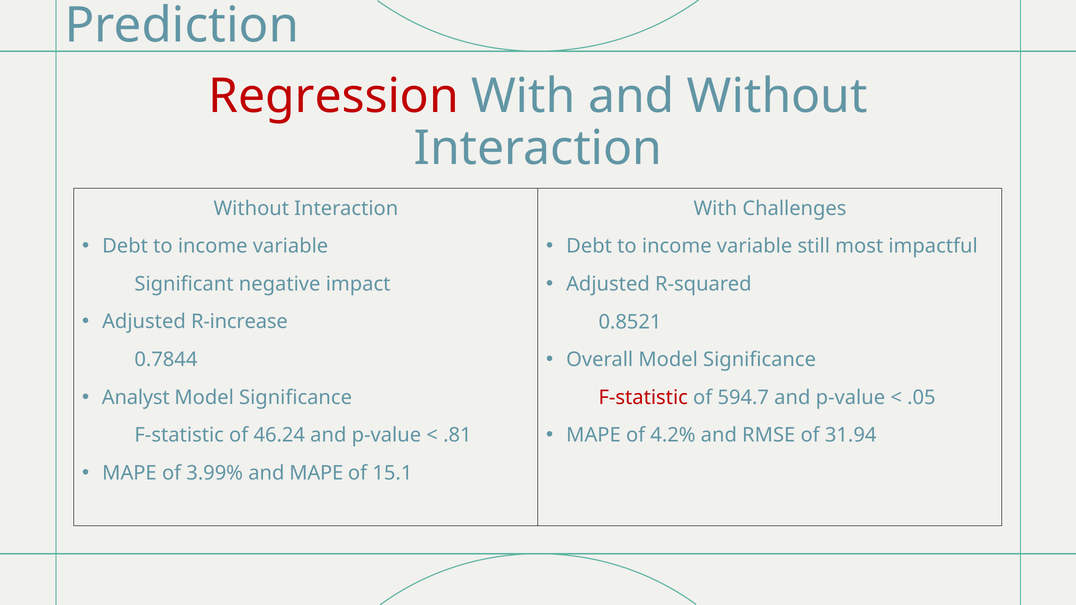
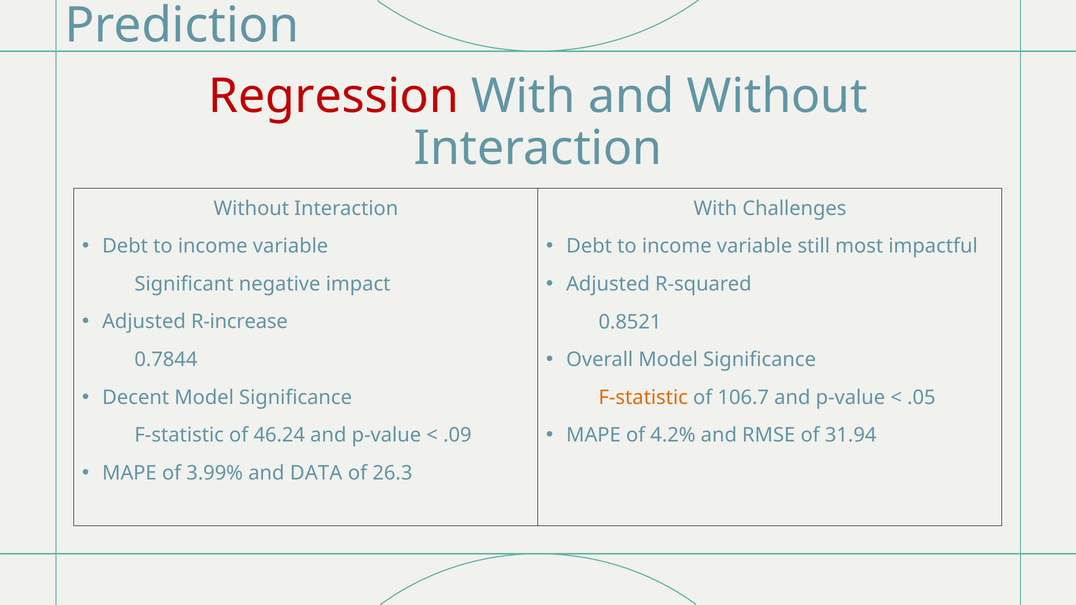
Analyst: Analyst -> Decent
F-statistic at (643, 398) colour: red -> orange
594.7: 594.7 -> 106.7
.81: .81 -> .09
and MAPE: MAPE -> DATA
15.1: 15.1 -> 26.3
